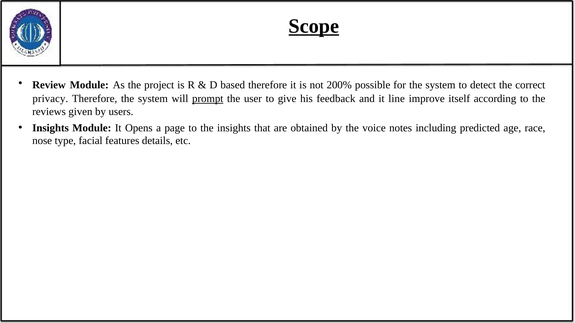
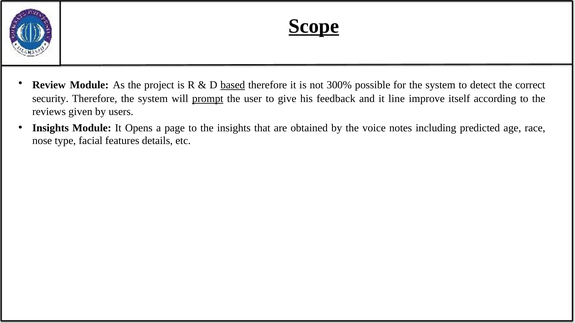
based underline: none -> present
200%: 200% -> 300%
privacy: privacy -> security
